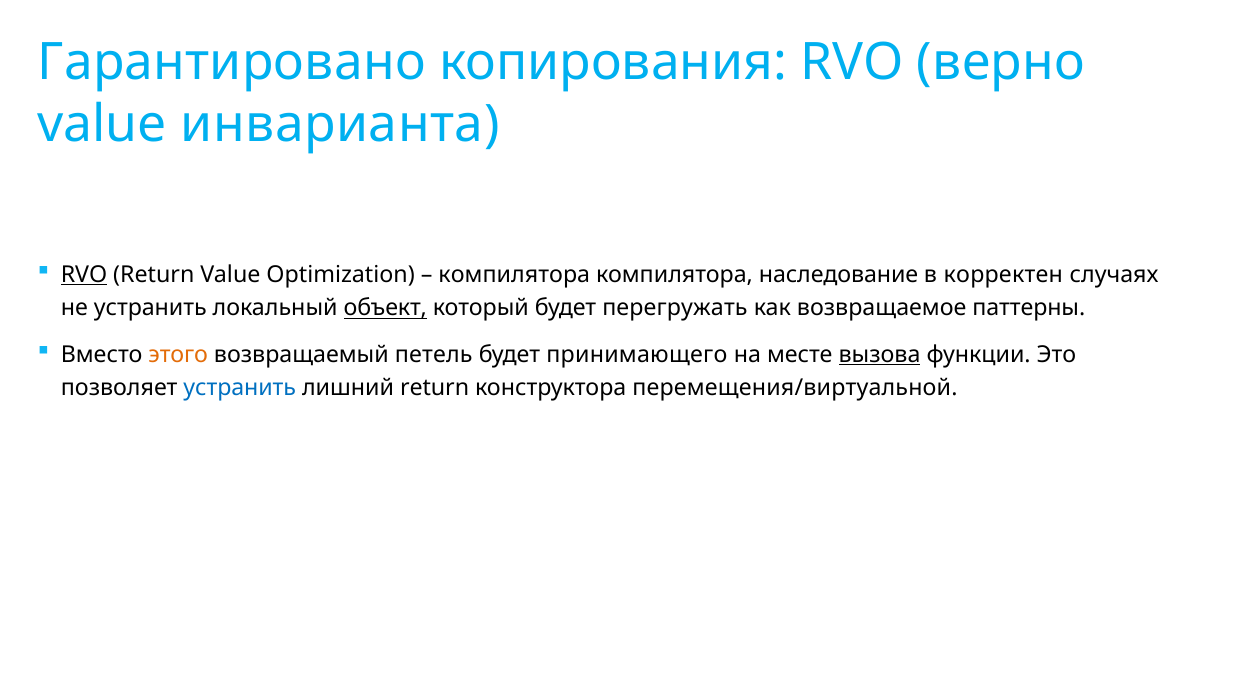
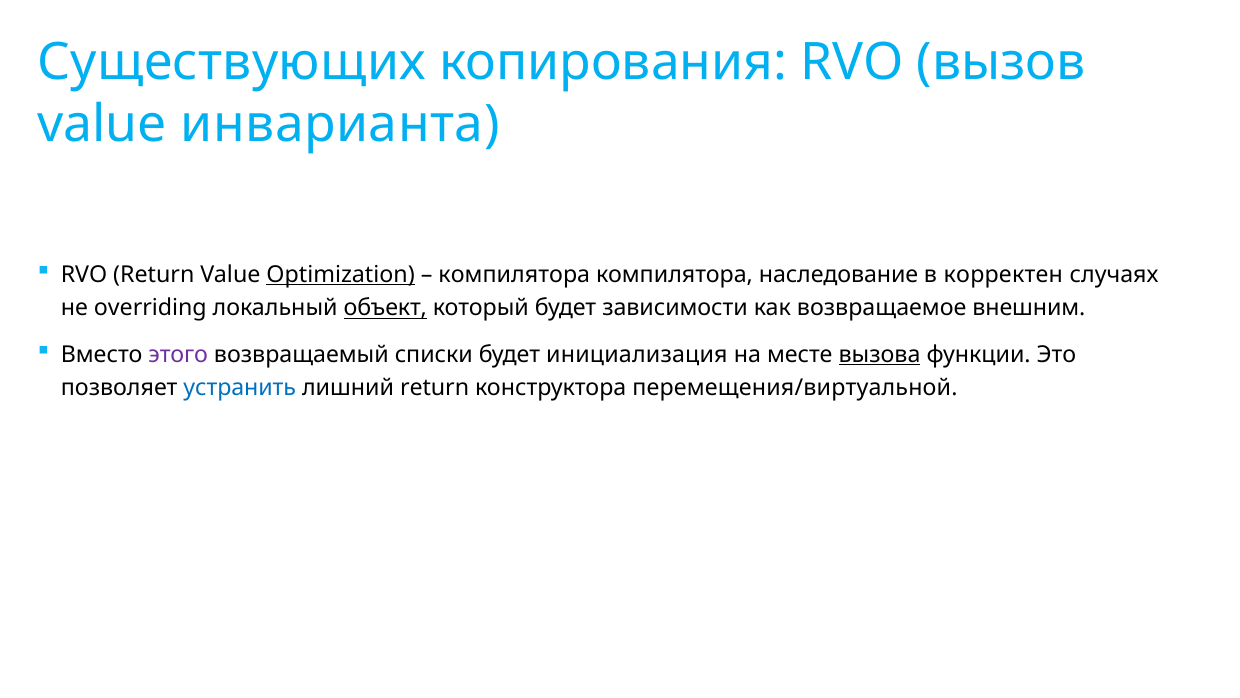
Гарантировано: Гарантировано -> Существующих
верно: верно -> вызов
RVO at (84, 275) underline: present -> none
Optimization underline: none -> present
не устранить: устранить -> overriding
перегружать: перегружать -> зависимости
паттерны: паттерны -> внешним
этого colour: orange -> purple
петель: петель -> списки
принимающего: принимающего -> инициализация
